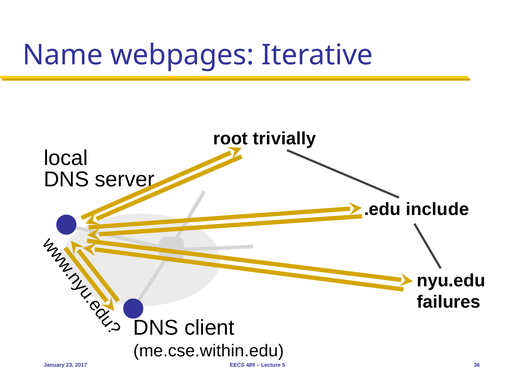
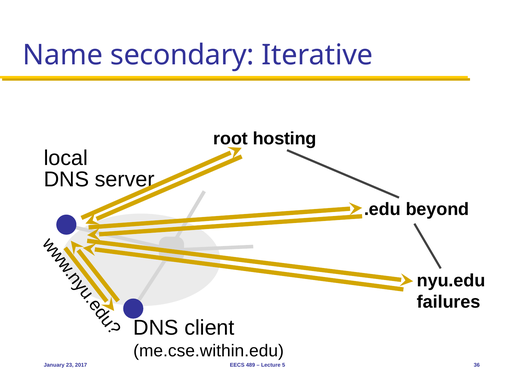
webpages: webpages -> secondary
trivially: trivially -> hosting
include: include -> beyond
